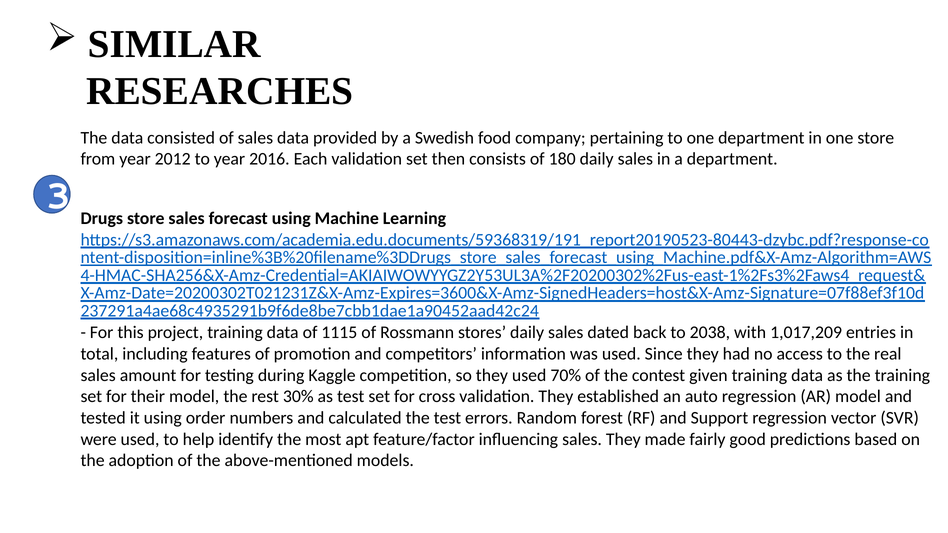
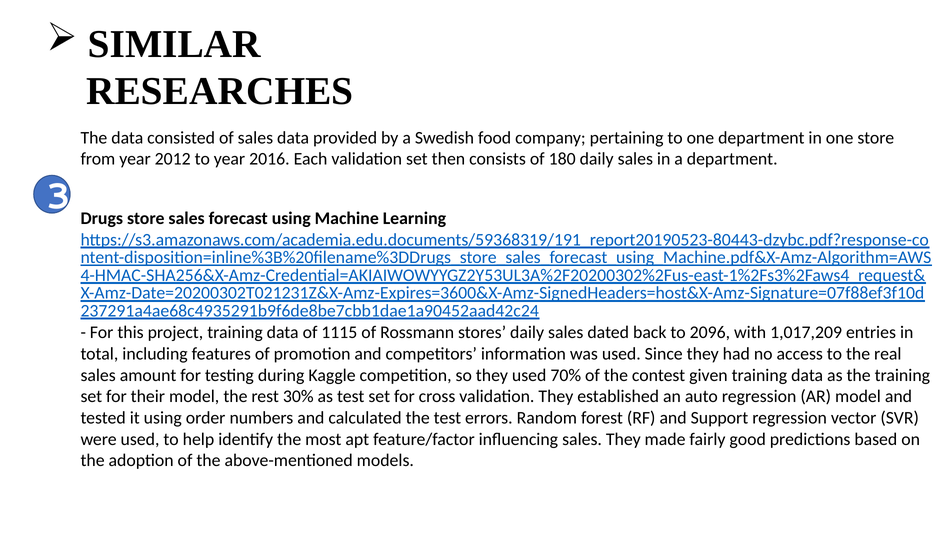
2038: 2038 -> 2096
